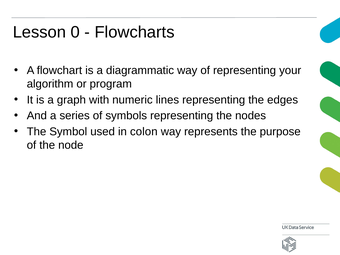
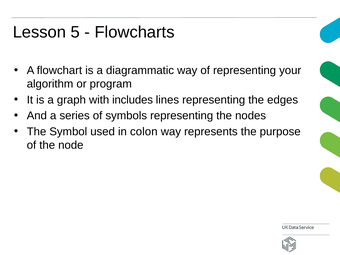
0: 0 -> 5
numeric: numeric -> includes
